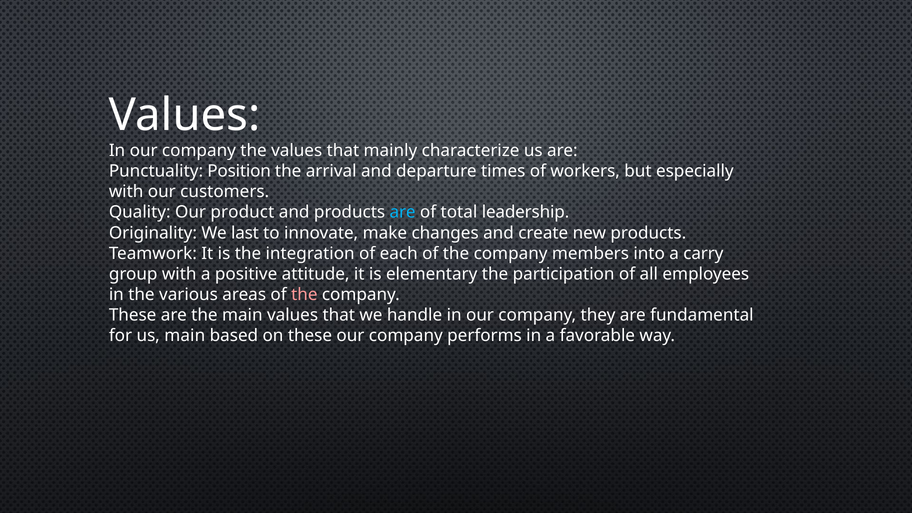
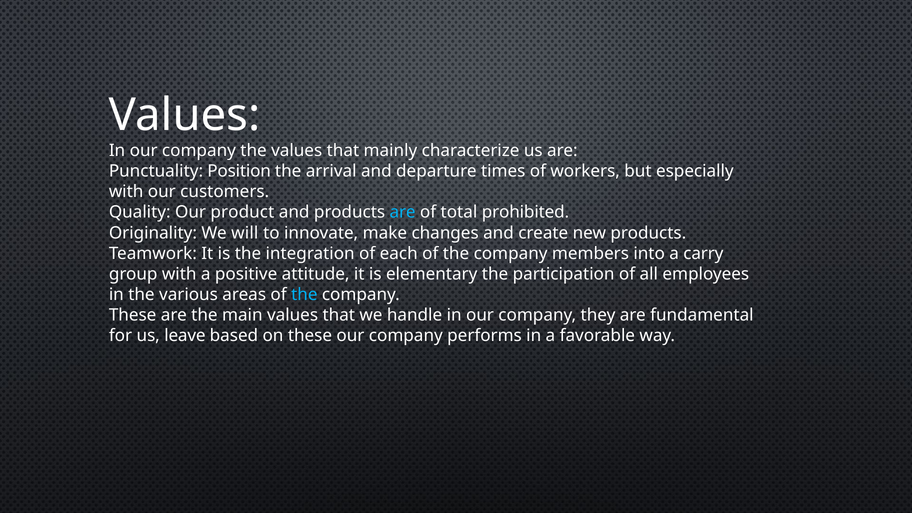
leadership: leadership -> prohibited
last: last -> will
the at (304, 294) colour: pink -> light blue
us main: main -> leave
